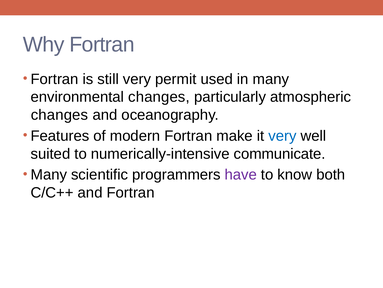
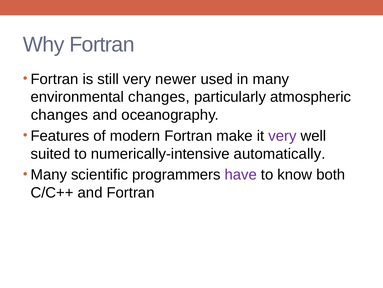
permit: permit -> newer
very at (282, 136) colour: blue -> purple
communicate: communicate -> automatically
